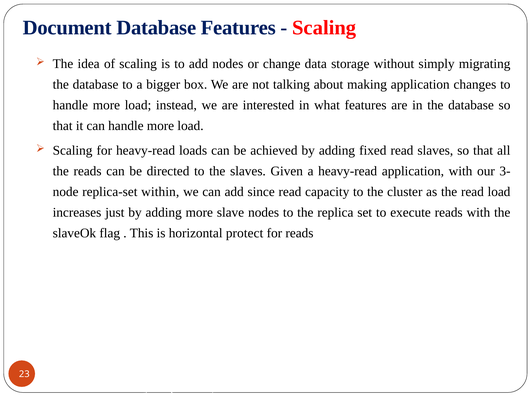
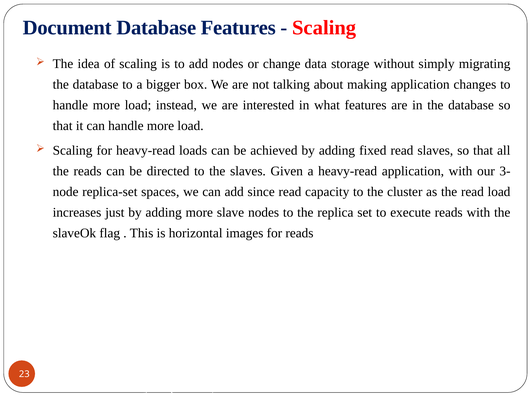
within: within -> spaces
protect: protect -> images
